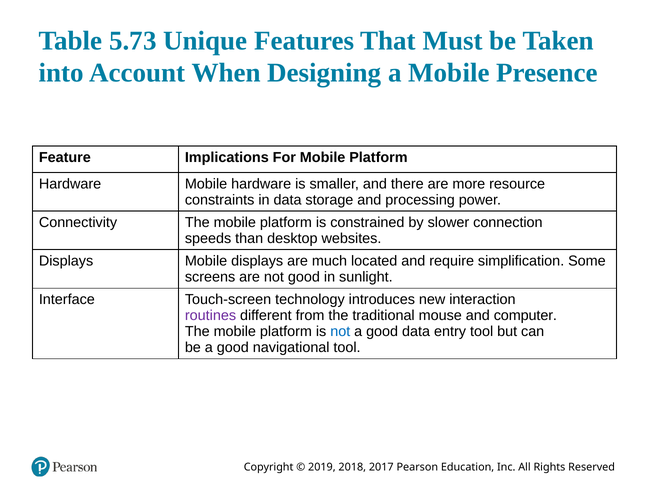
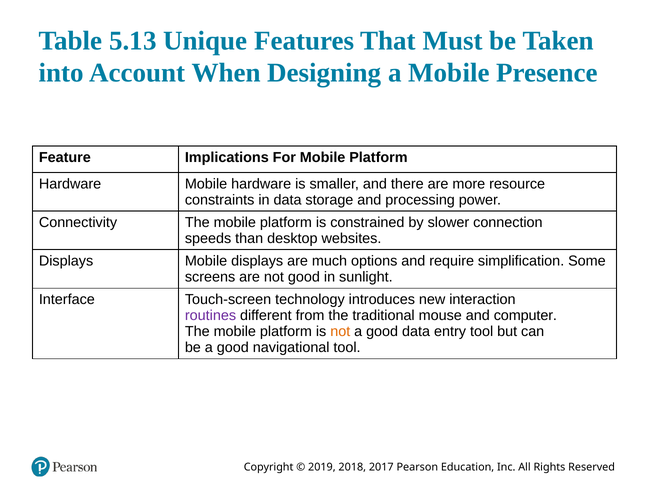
5.73: 5.73 -> 5.13
located: located -> options
not at (340, 332) colour: blue -> orange
